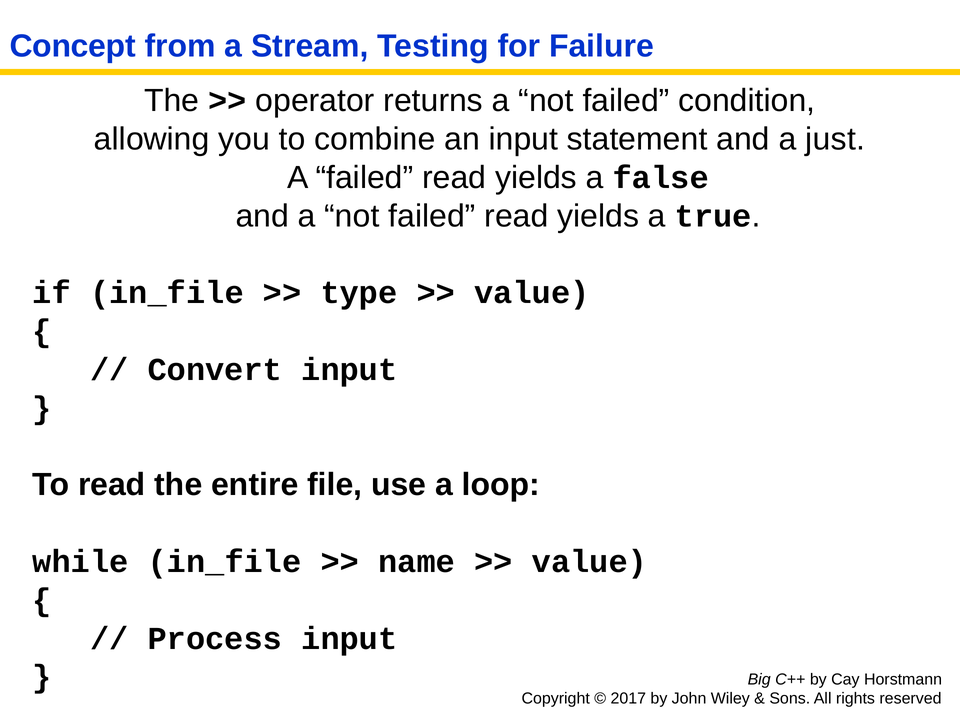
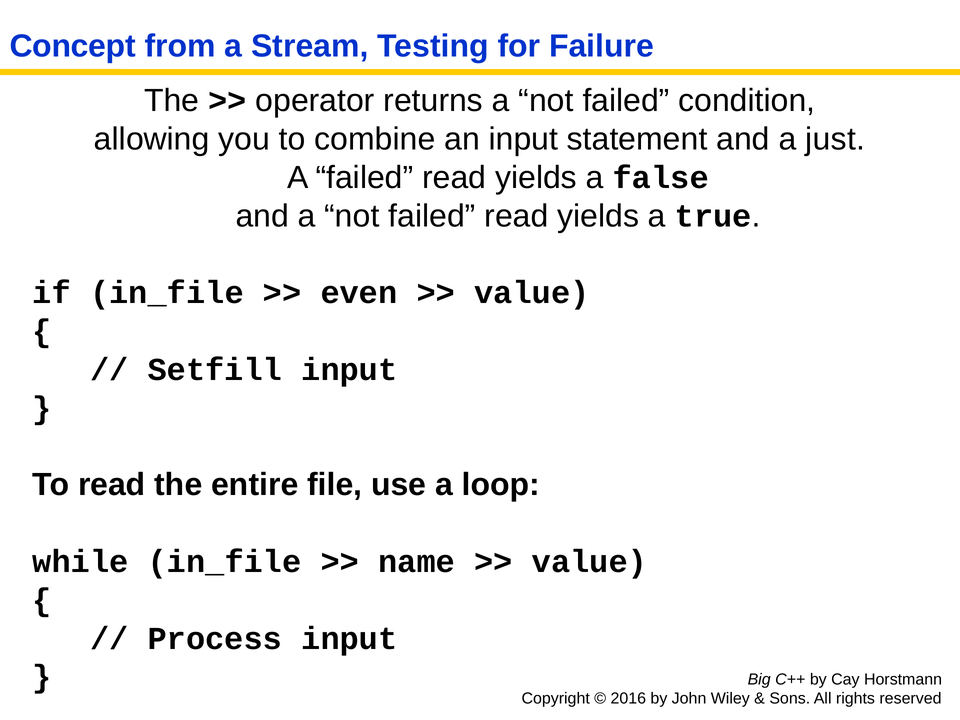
type: type -> even
Convert: Convert -> Setfill
2017: 2017 -> 2016
